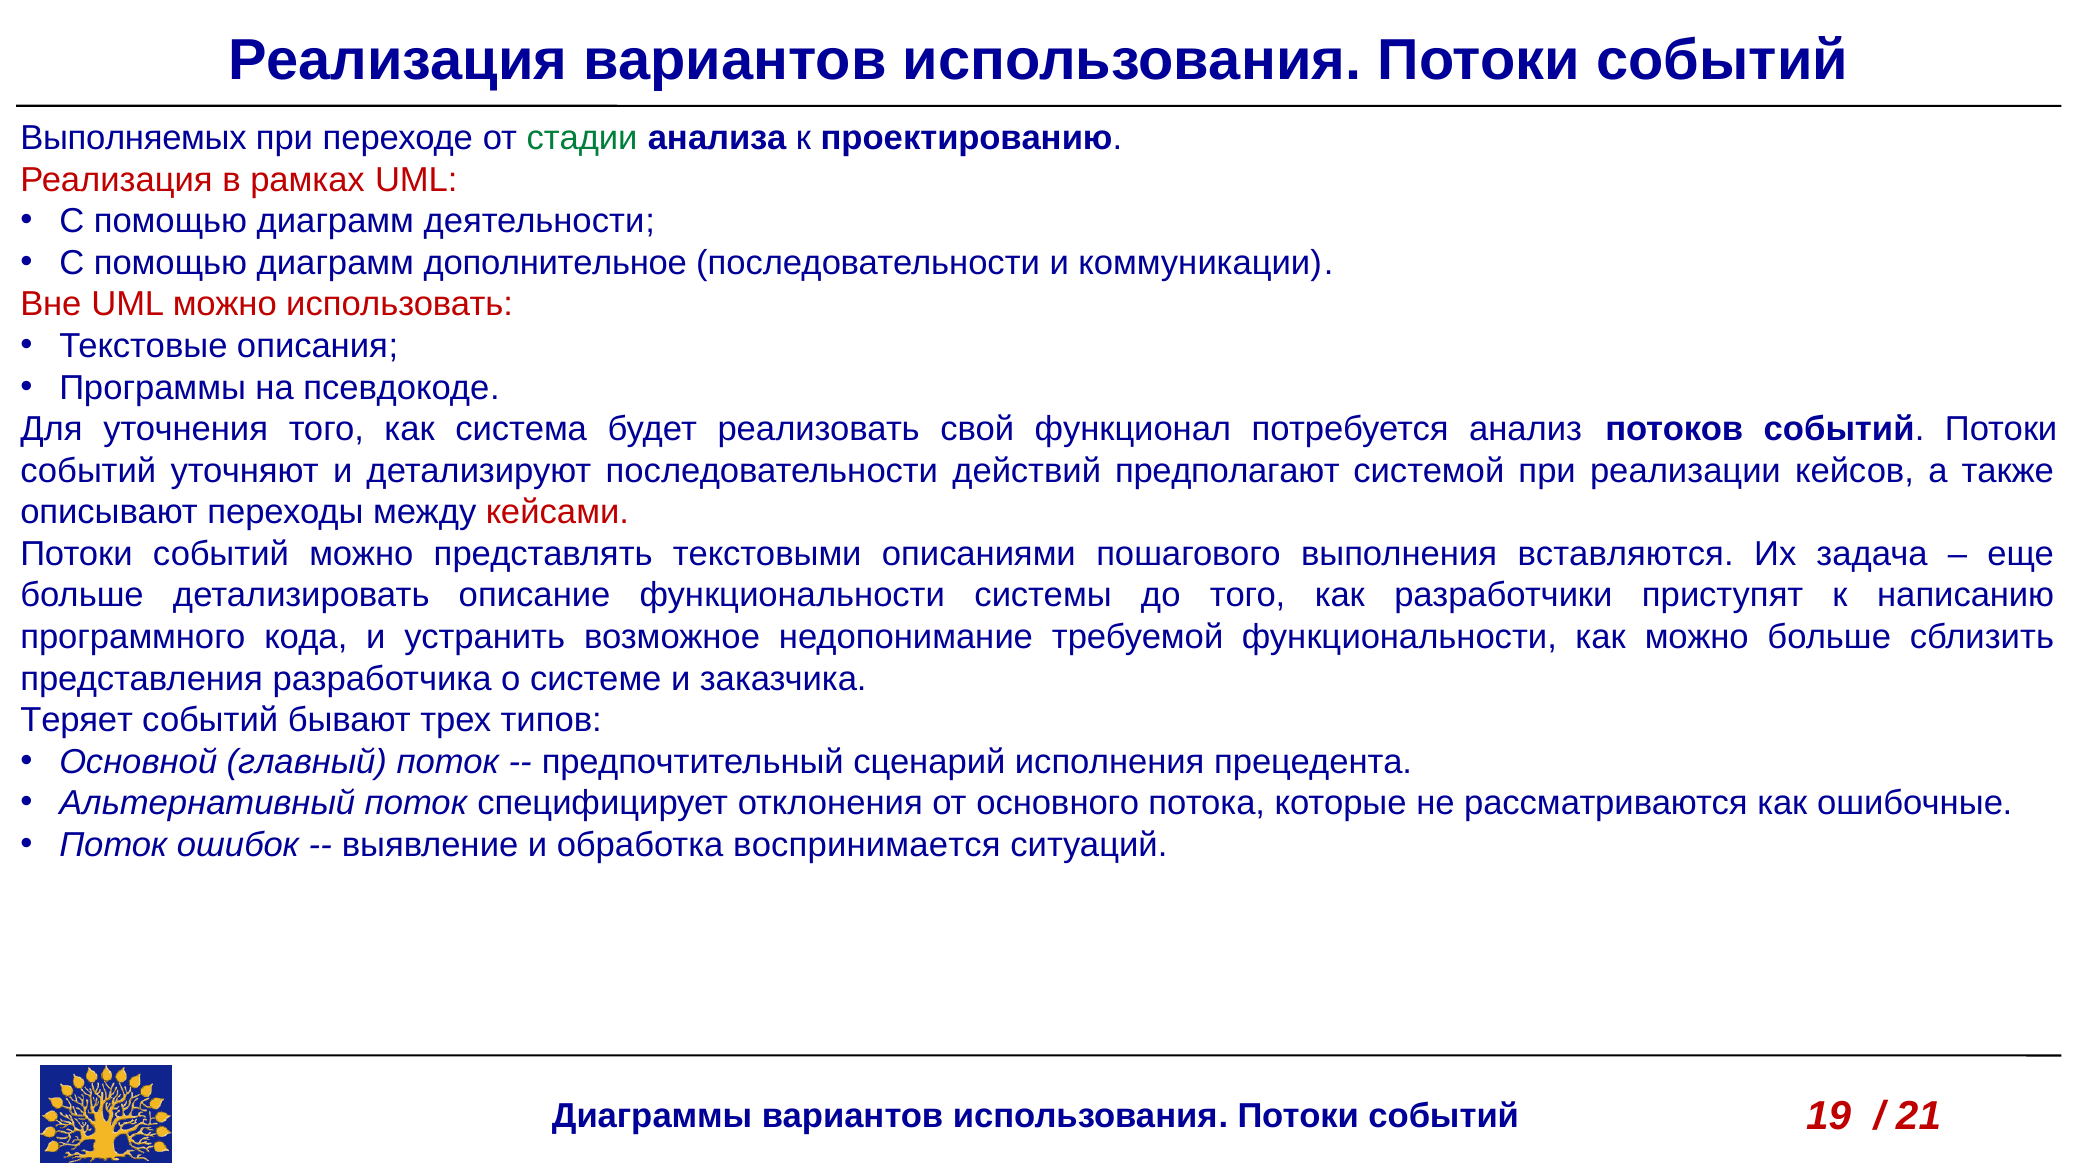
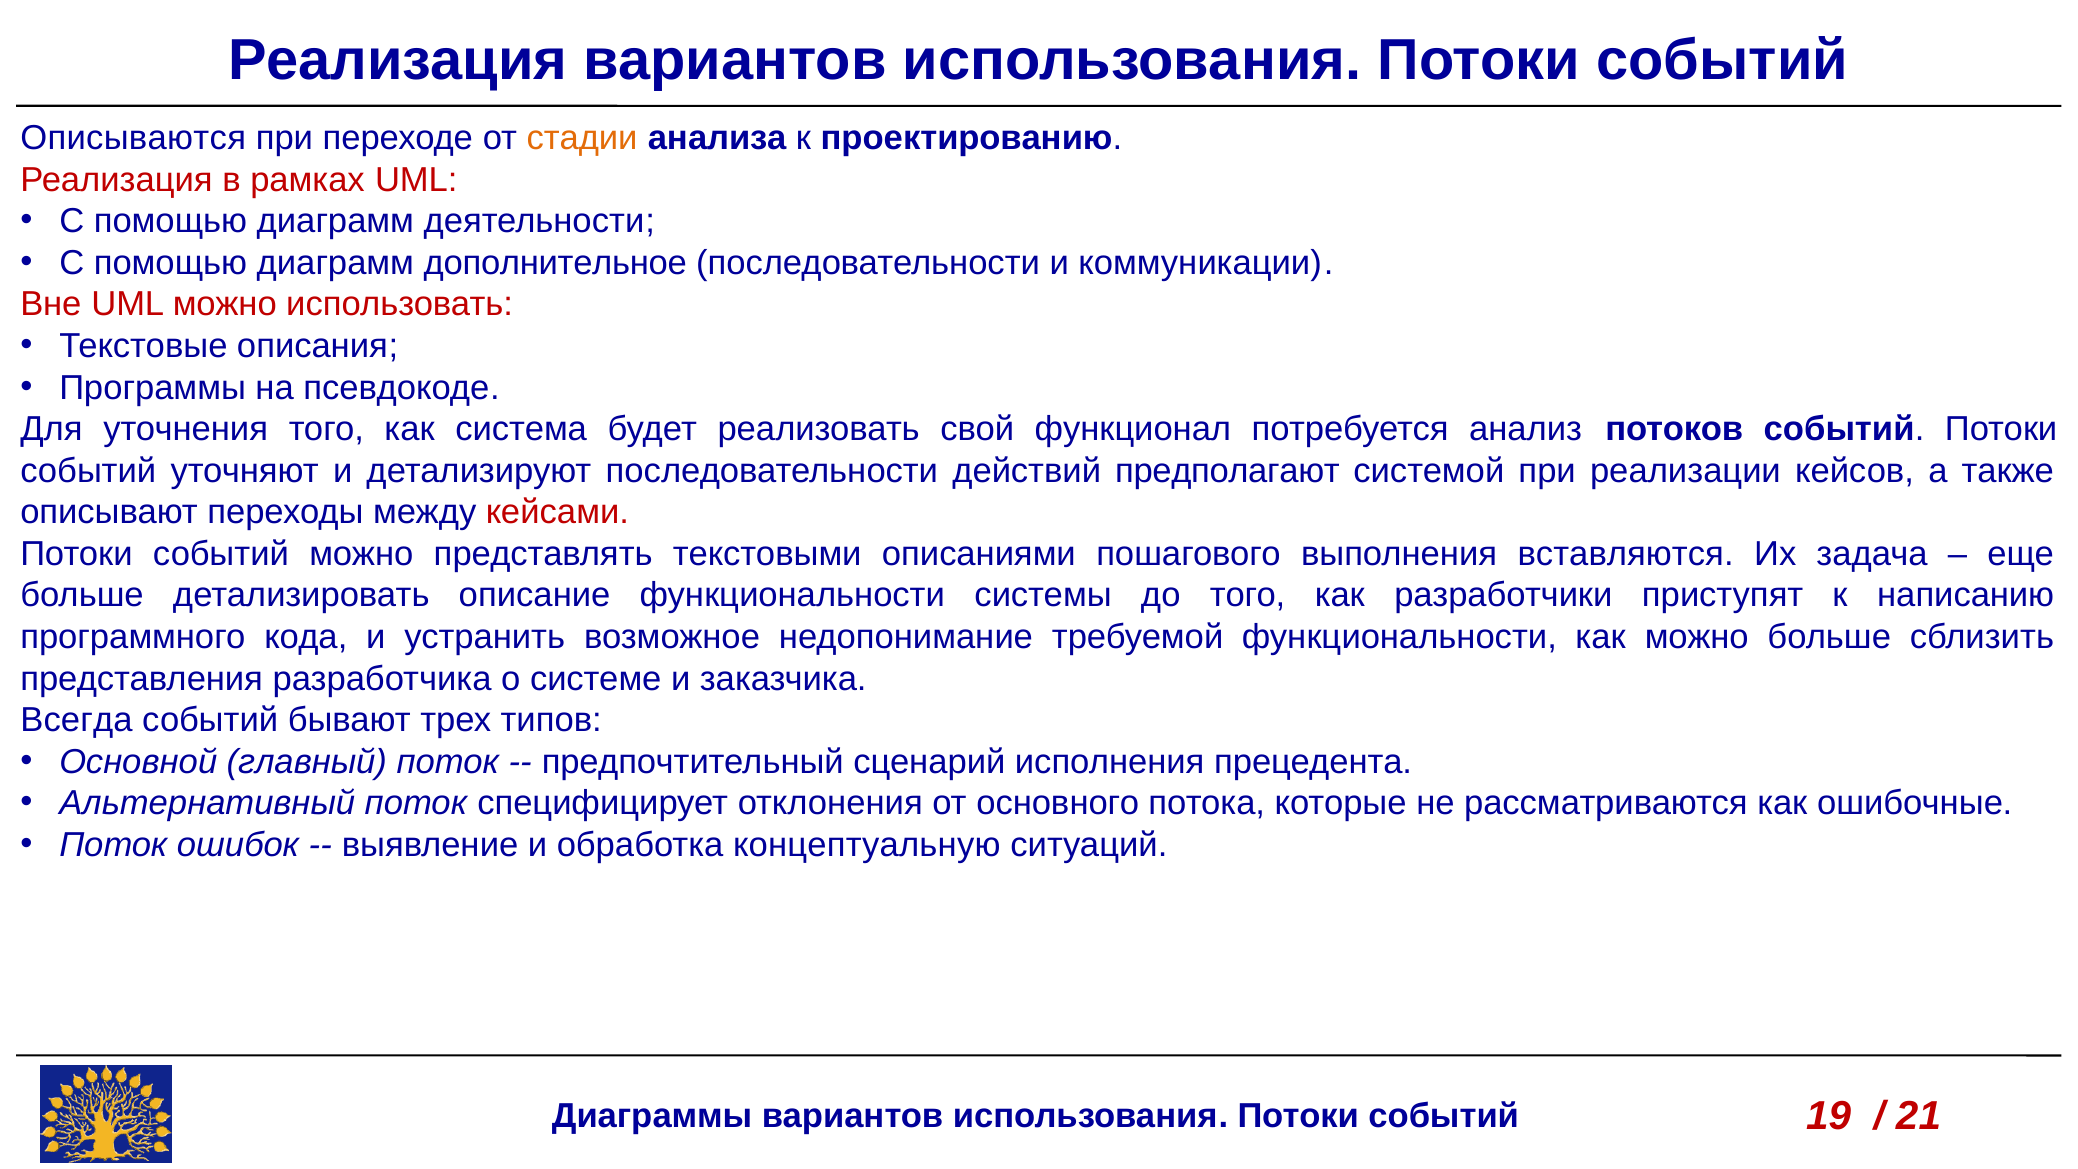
Выполняемых: Выполняемых -> Описываются
стадии colour: green -> orange
Теряет: Теряет -> Всегда
воспринимается: воспринимается -> концептуальную
